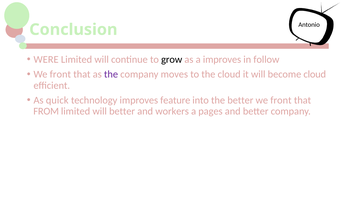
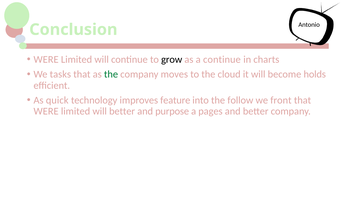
a improves: improves -> continue
follow: follow -> charts
front at (60, 74): front -> tasks
the at (111, 74) colour: purple -> green
become cloud: cloud -> holds
the better: better -> follow
FROM at (46, 112): FROM -> WERE
workers: workers -> purpose
